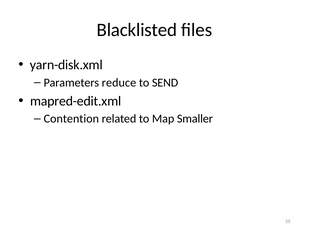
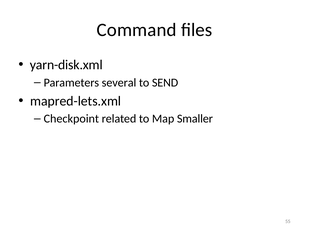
Blacklisted: Blacklisted -> Command
reduce: reduce -> several
mapred-edit.xml: mapred-edit.xml -> mapred-lets.xml
Contention: Contention -> Checkpoint
